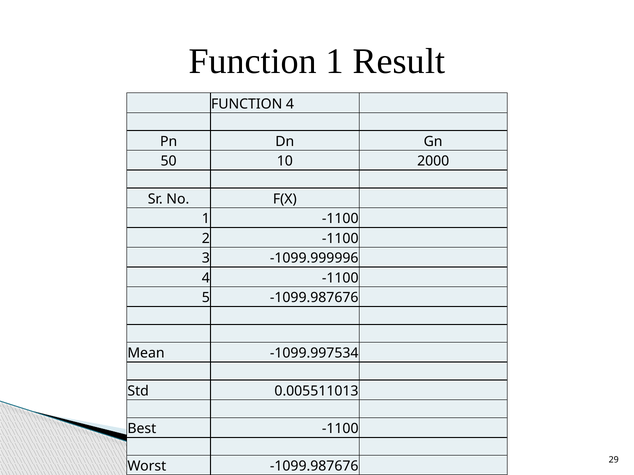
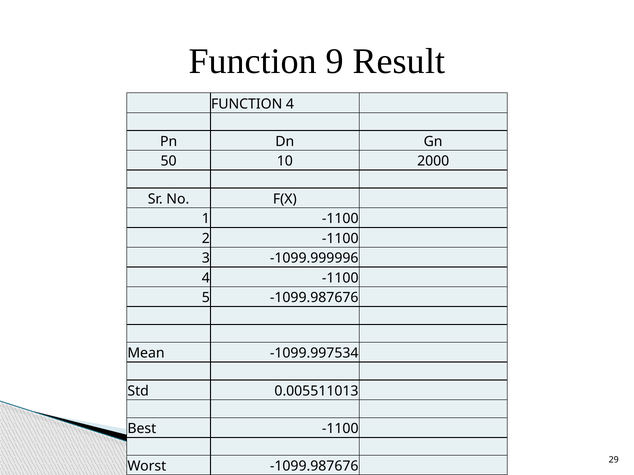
Function 1: 1 -> 9
